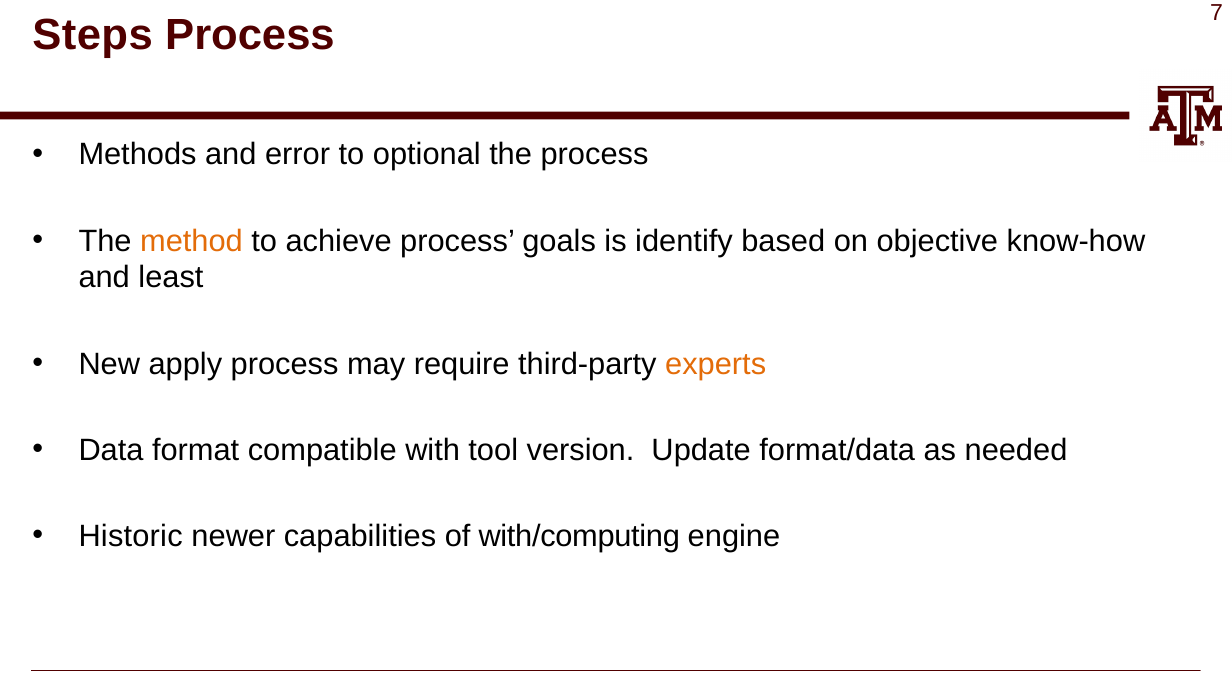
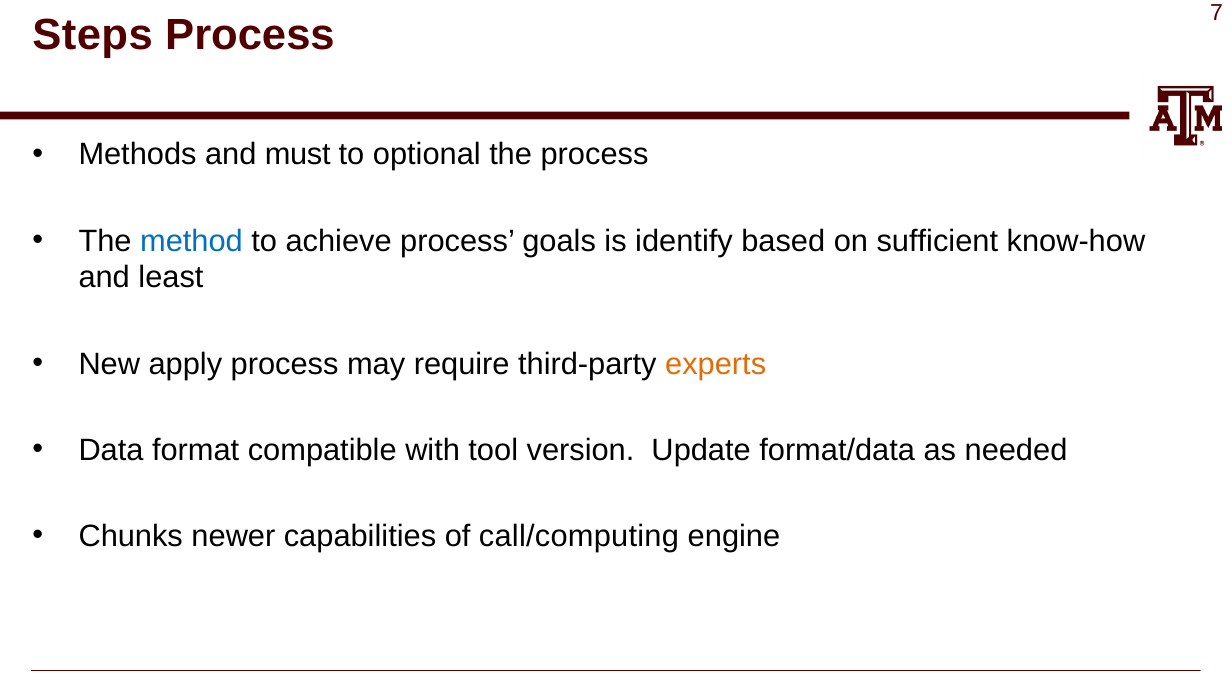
error: error -> must
method colour: orange -> blue
objective: objective -> sufficient
Historic: Historic -> Chunks
with/computing: with/computing -> call/computing
